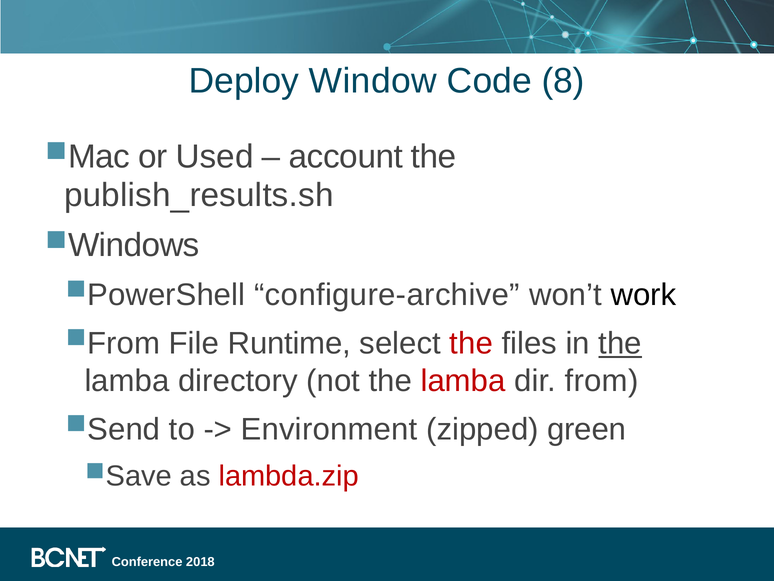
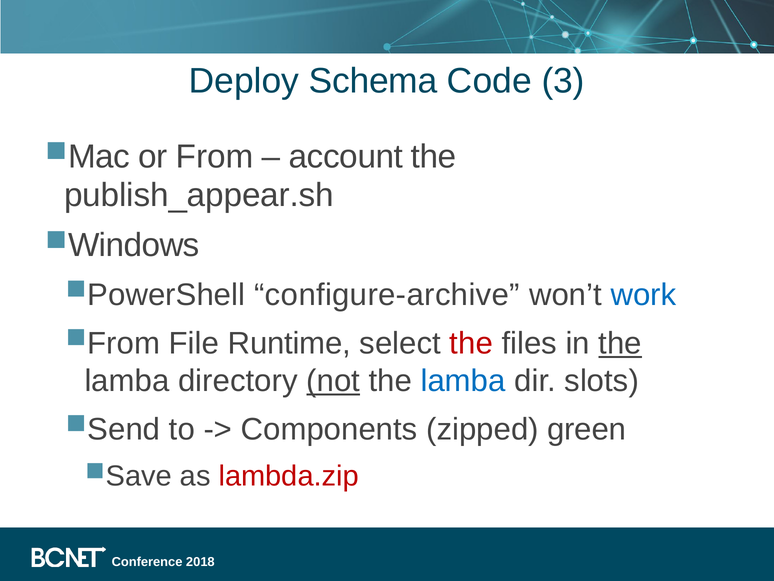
Window: Window -> Schema
8: 8 -> 3
Used: Used -> From
publish_results.sh: publish_results.sh -> publish_appear.sh
work colour: black -> blue
not underline: none -> present
lamba at (463, 381) colour: red -> blue
from: from -> slots
Environment: Environment -> Components
